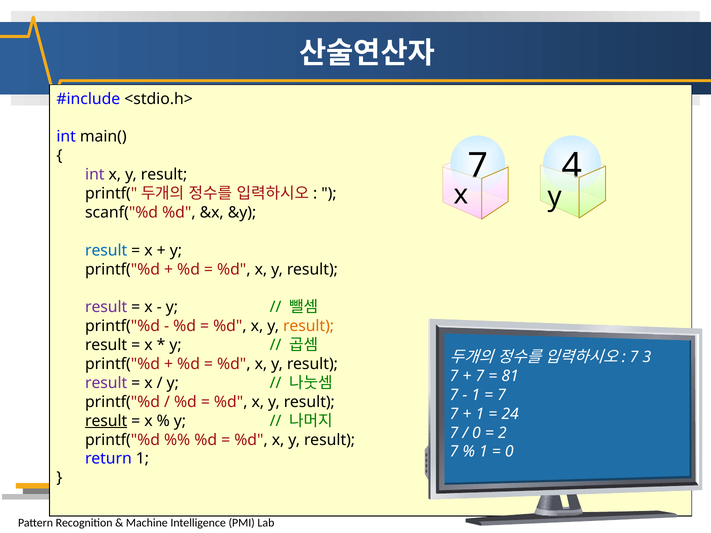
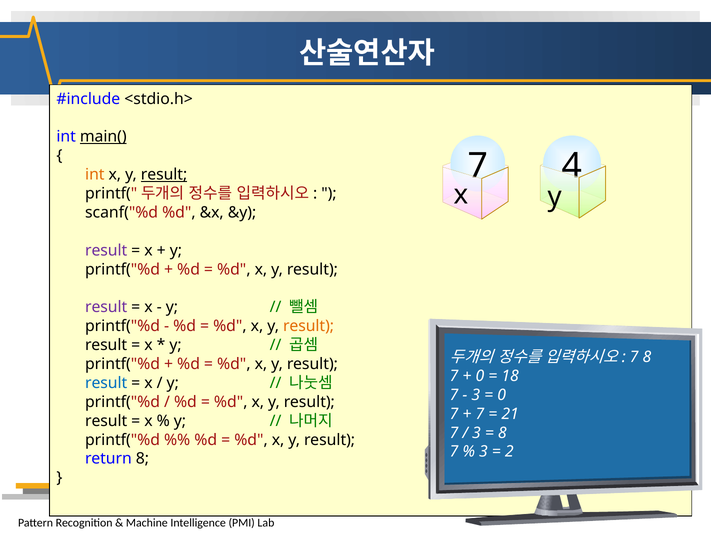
main( underline: none -> present
int at (95, 175) colour: purple -> orange
result at (164, 175) underline: none -> present
result at (106, 250) colour: blue -> purple
7 3: 3 -> 8
7 at (480, 376): 7 -> 0
81: 81 -> 18
result at (106, 383) colour: purple -> blue
1 at (476, 395): 1 -> 3
7 at (502, 395): 7 -> 0
1 at (480, 414): 1 -> 7
24: 24 -> 21
result at (106, 421) underline: present -> none
0 at (476, 433): 0 -> 3
2 at (502, 433): 2 -> 8
1 at (483, 452): 1 -> 3
0 at (509, 452): 0 -> 2
return 1: 1 -> 8
